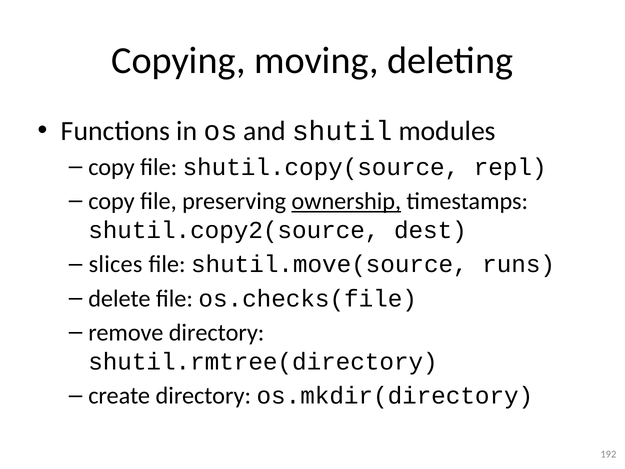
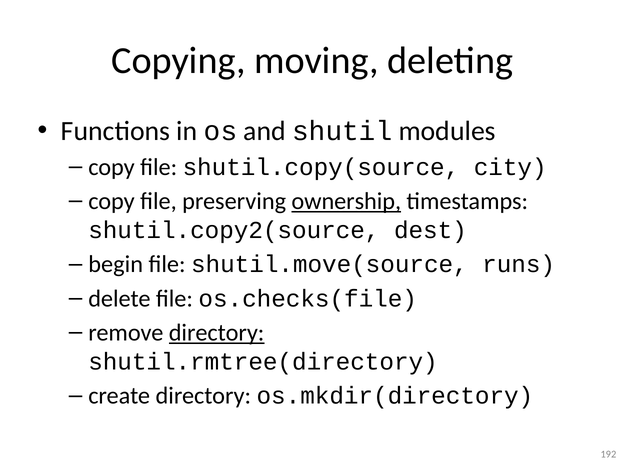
repl: repl -> city
slices: slices -> begin
directory at (217, 332) underline: none -> present
